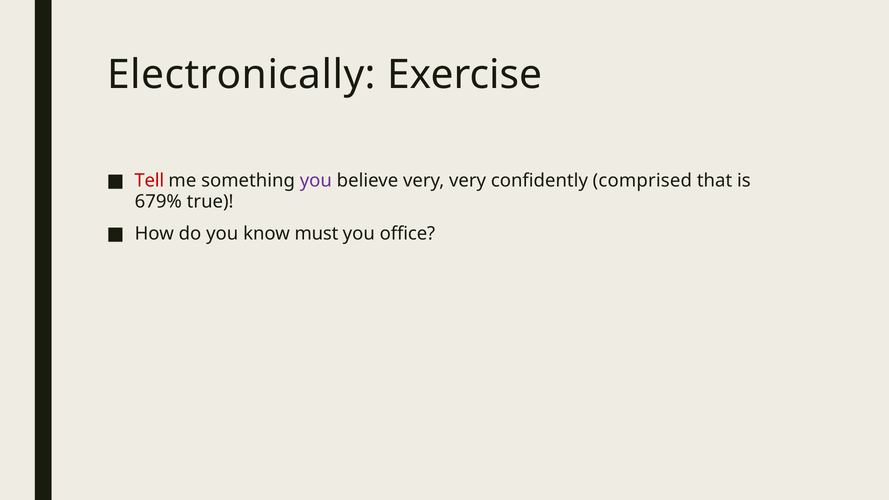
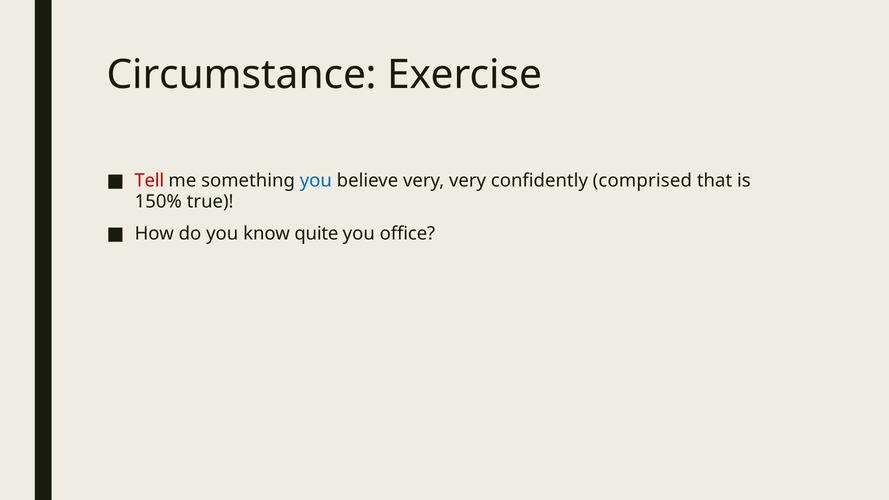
Electronically: Electronically -> Circumstance
you at (316, 181) colour: purple -> blue
679%: 679% -> 150%
must: must -> quite
